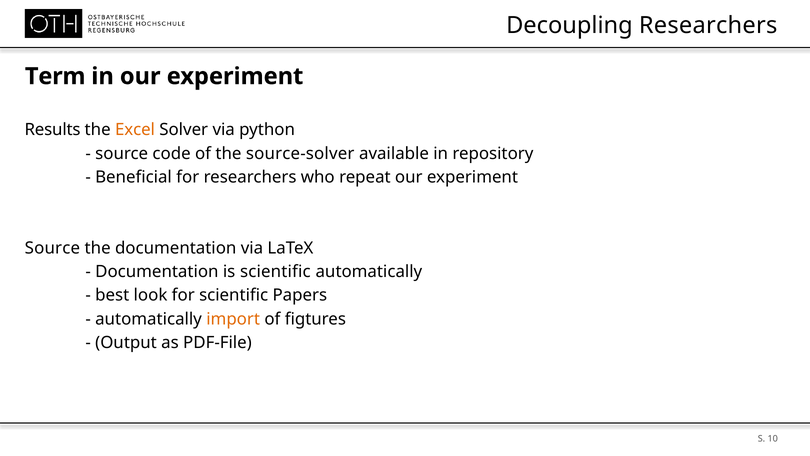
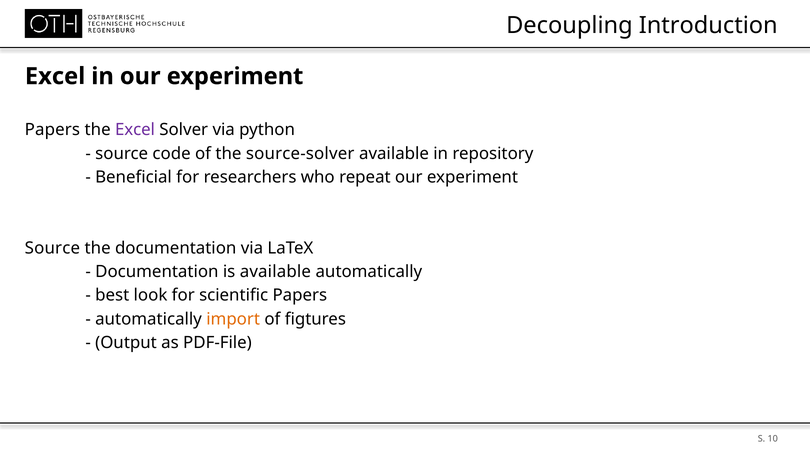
Decoupling Researchers: Researchers -> Introduction
Term at (55, 76): Term -> Excel
Results at (53, 130): Results -> Papers
Excel at (135, 130) colour: orange -> purple
is scientific: scientific -> available
